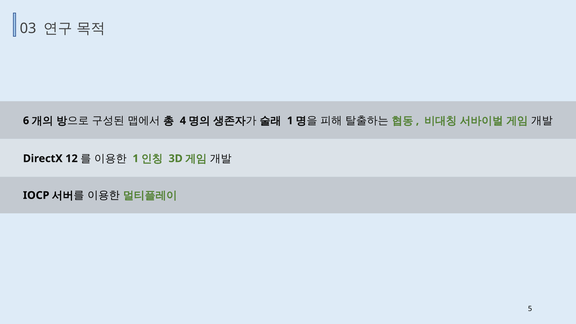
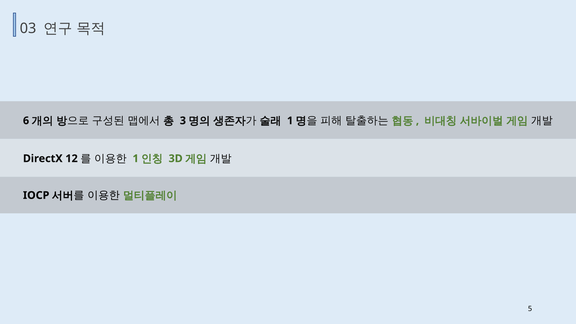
4: 4 -> 3
